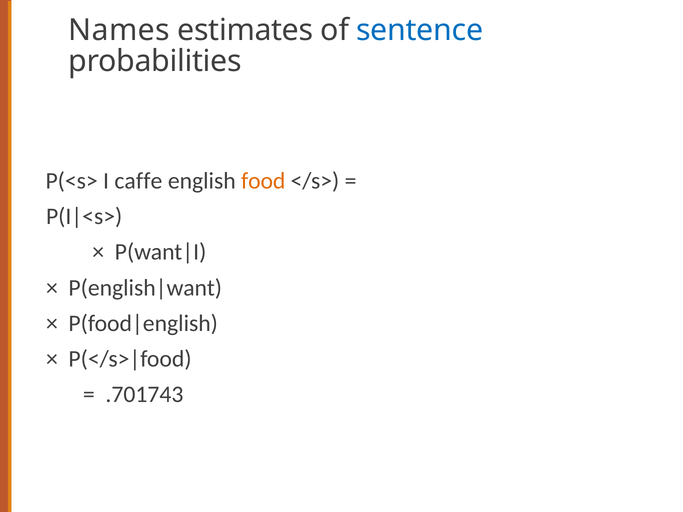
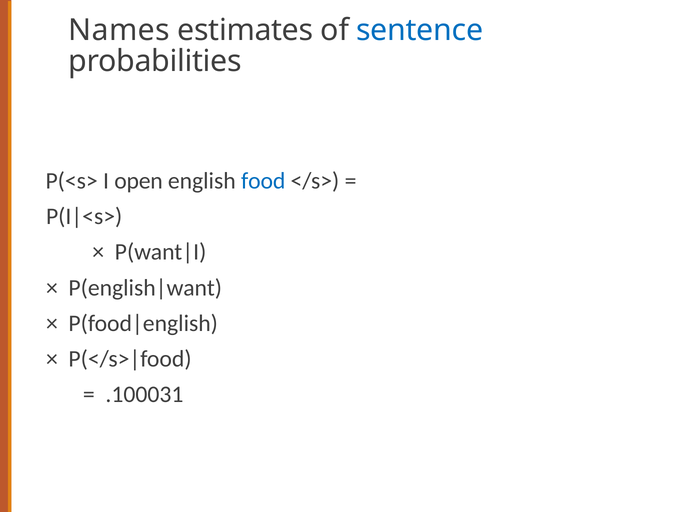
caffe: caffe -> open
food colour: orange -> blue
.701743: .701743 -> .100031
